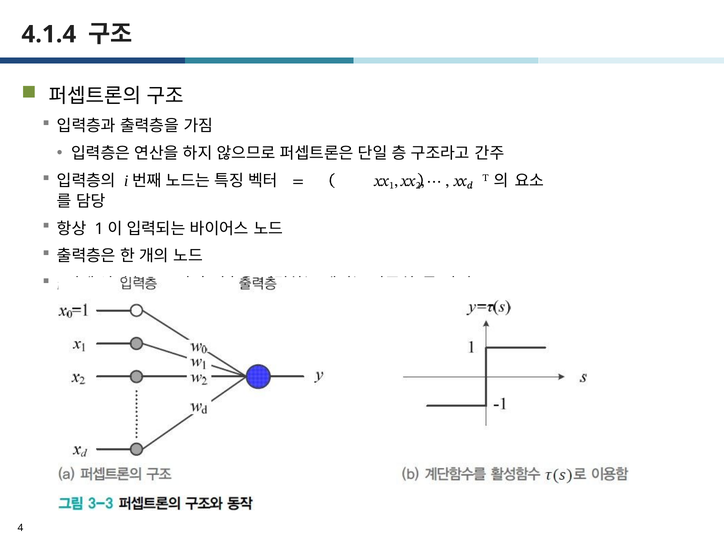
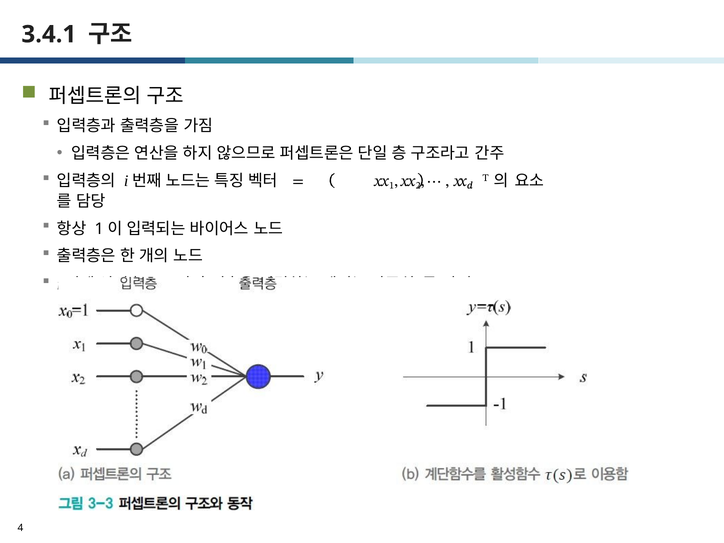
4.1.4: 4.1.4 -> 3.4.1
